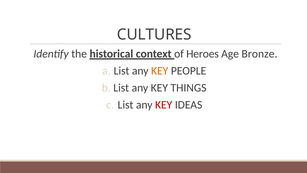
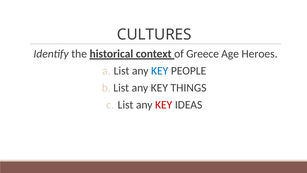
Heroes: Heroes -> Greece
Bronze: Bronze -> Heroes
KEY at (160, 71) colour: orange -> blue
